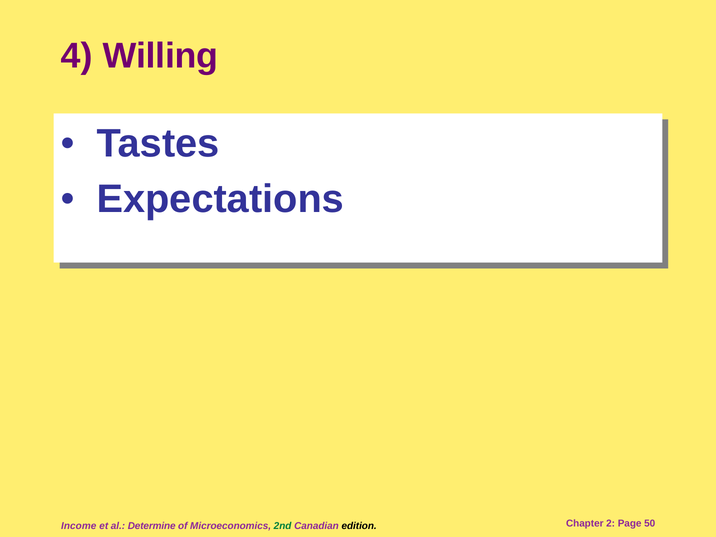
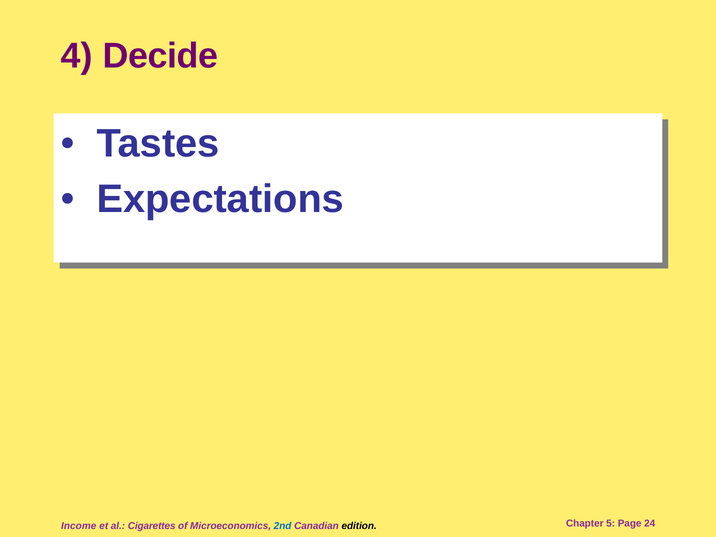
Willing: Willing -> Decide
Determine: Determine -> Cigarettes
2nd colour: green -> blue
2: 2 -> 5
50: 50 -> 24
